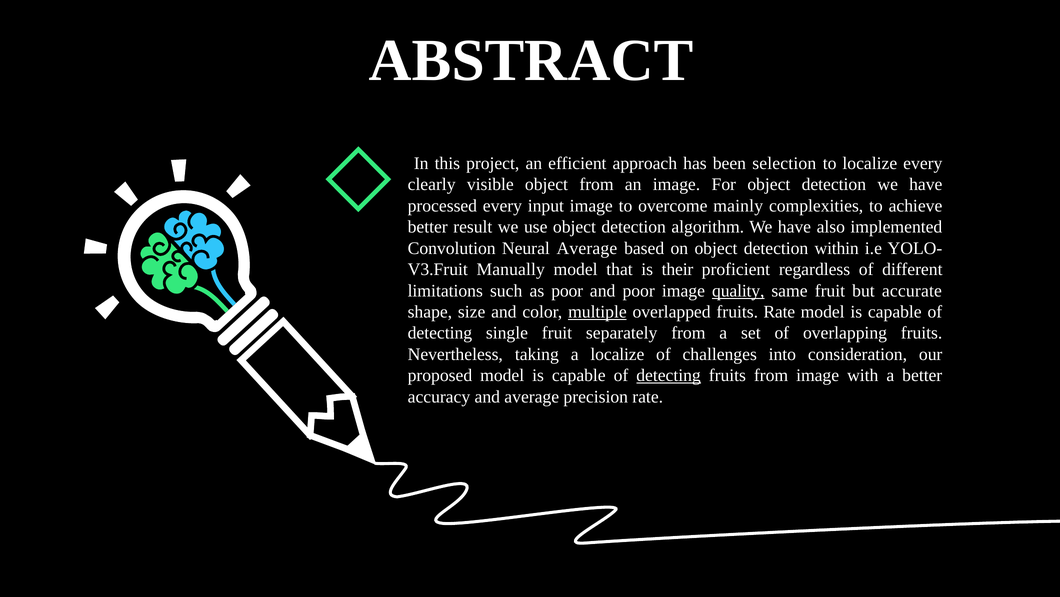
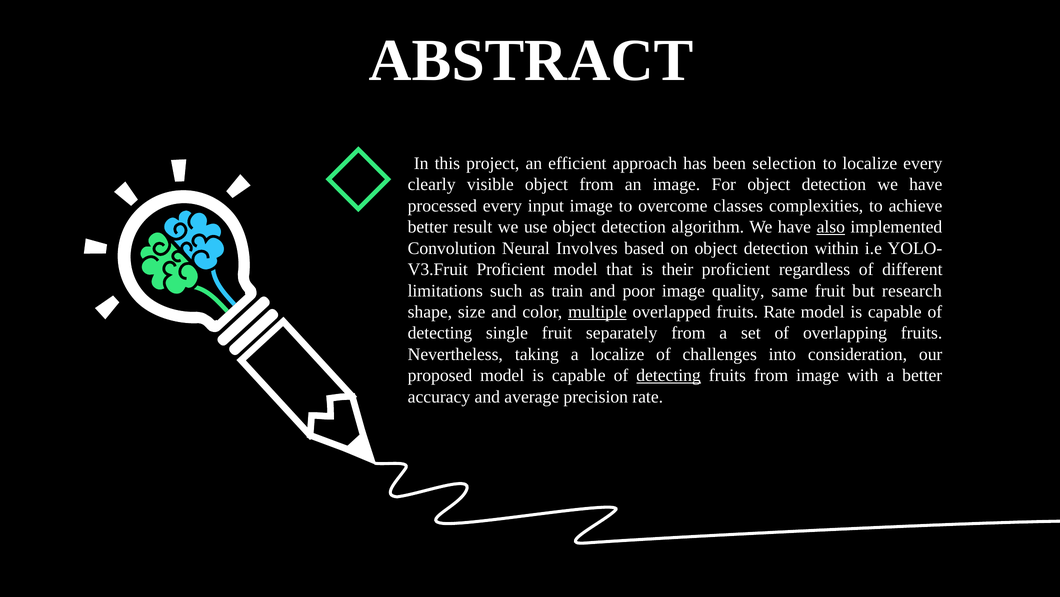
mainly: mainly -> classes
also underline: none -> present
Neural Average: Average -> Involves
Manually at (511, 269): Manually -> Proficient
as poor: poor -> train
quality underline: present -> none
accurate: accurate -> research
